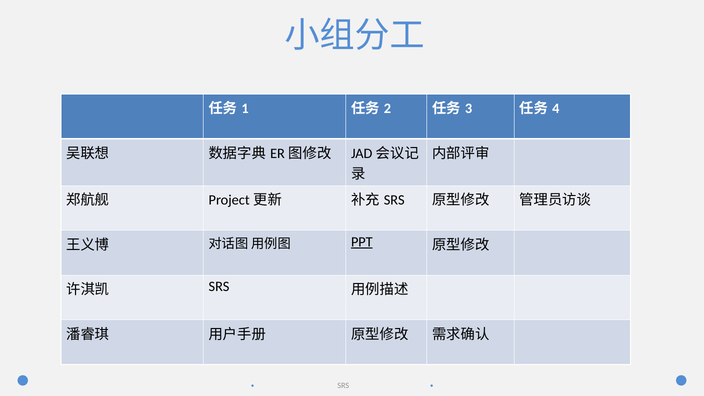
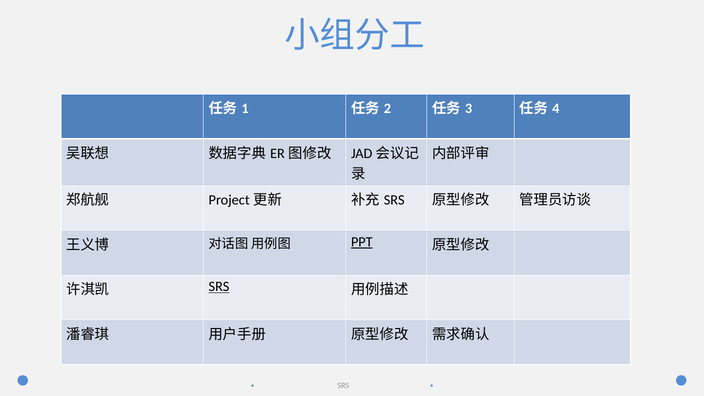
SRS at (219, 287) underline: none -> present
